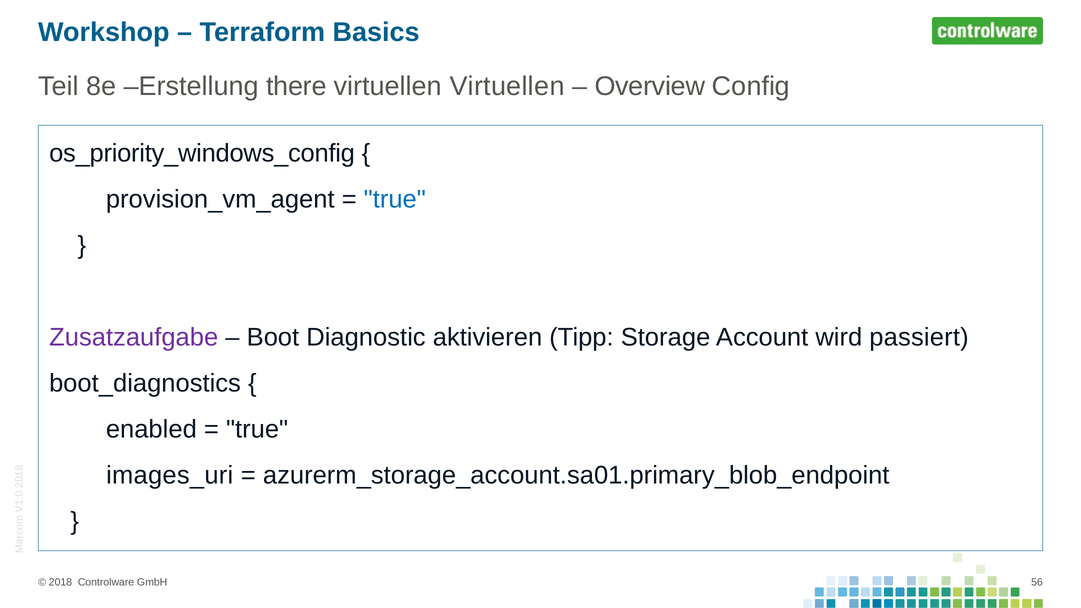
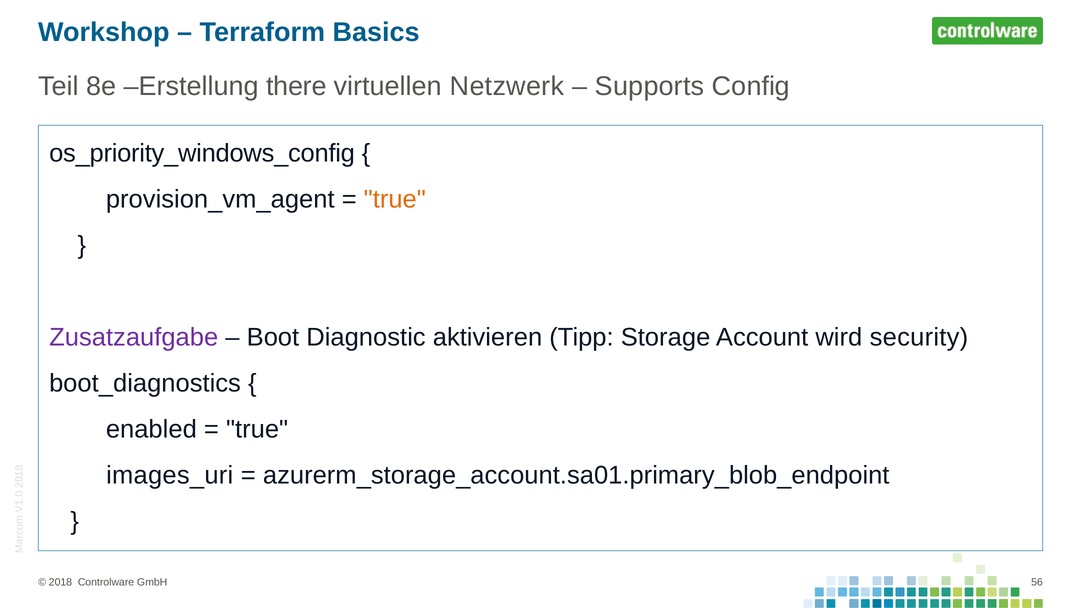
virtuellen Virtuellen: Virtuellen -> Netzwerk
Overview: Overview -> Supports
true at (395, 199) colour: blue -> orange
passiert: passiert -> security
